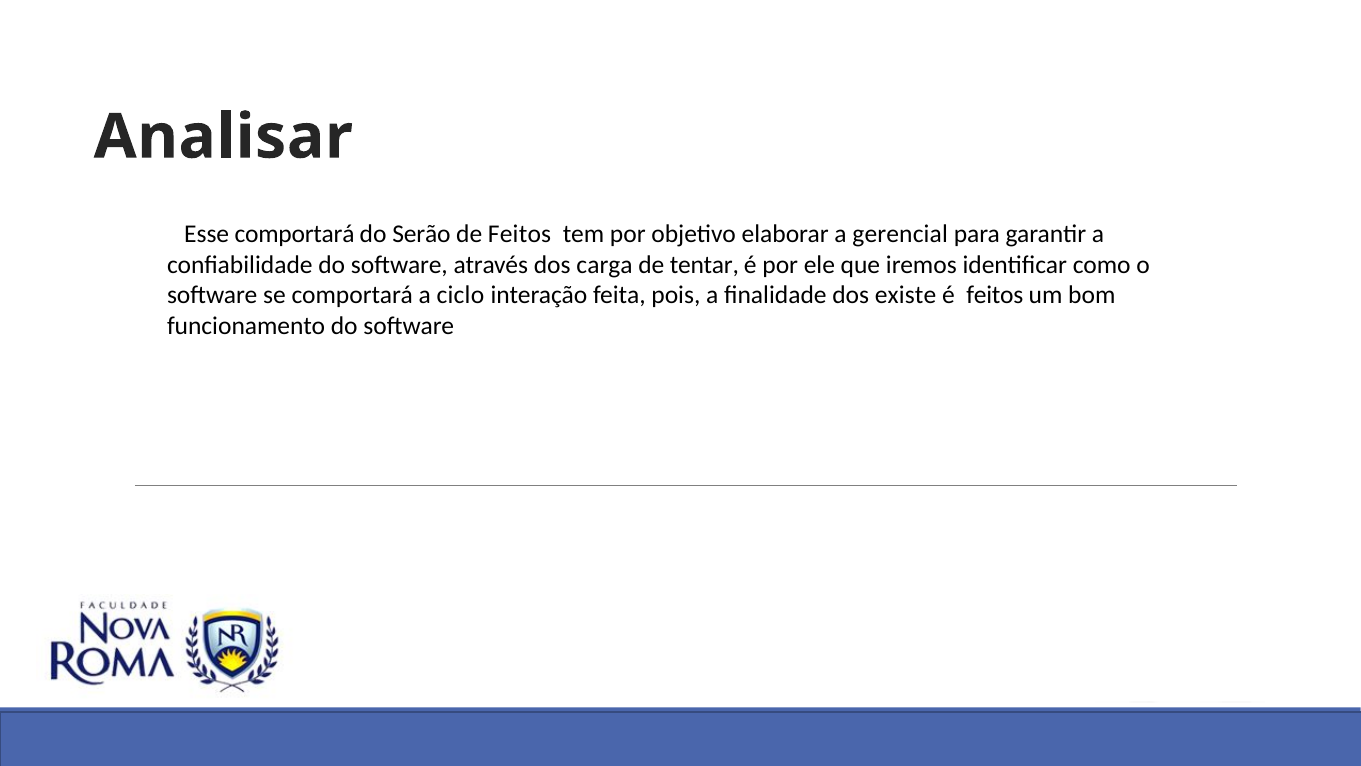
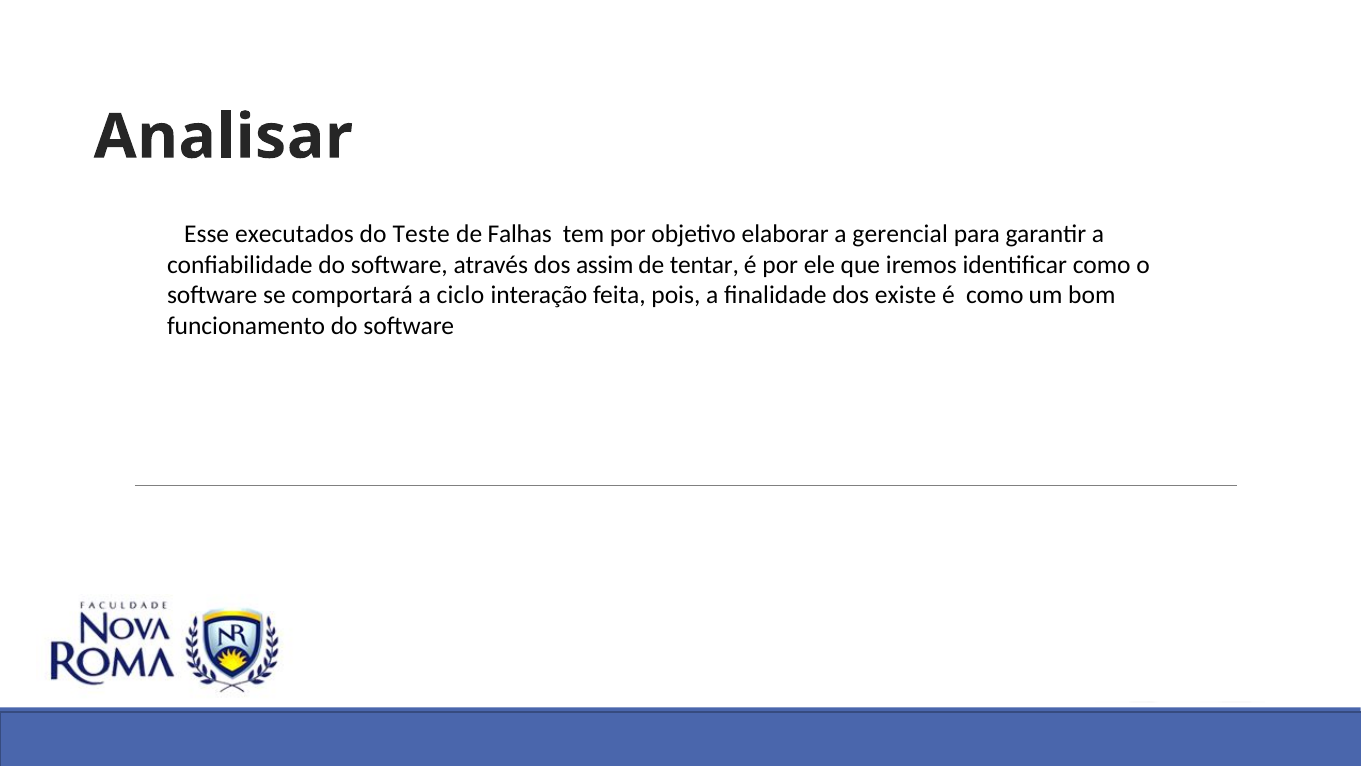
Esse comportará: comportará -> executados
Serão: Serão -> Teste
de Feitos: Feitos -> Falhas
carga: carga -> assim
é feitos: feitos -> como
